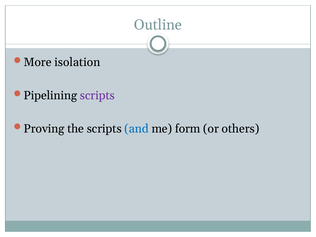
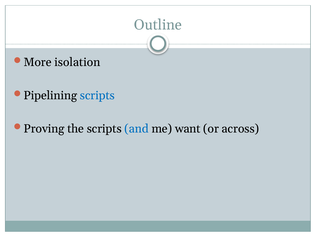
scripts at (97, 95) colour: purple -> blue
form: form -> want
others: others -> across
